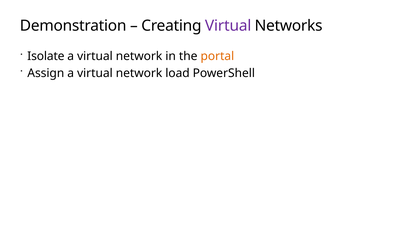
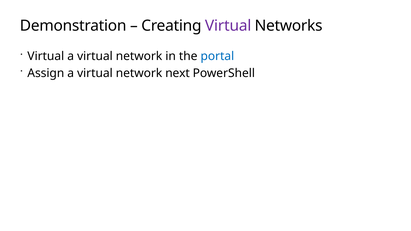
Isolate at (46, 56): Isolate -> Virtual
portal colour: orange -> blue
load: load -> next
